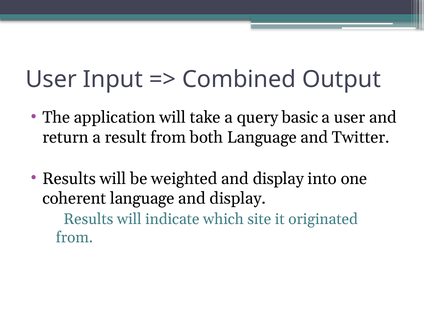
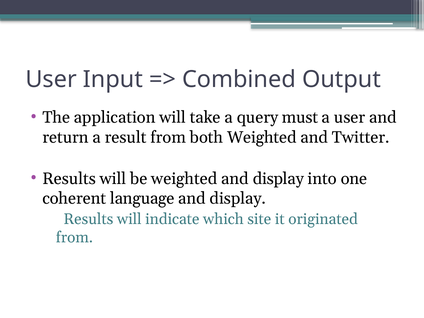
basic: basic -> must
both Language: Language -> Weighted
